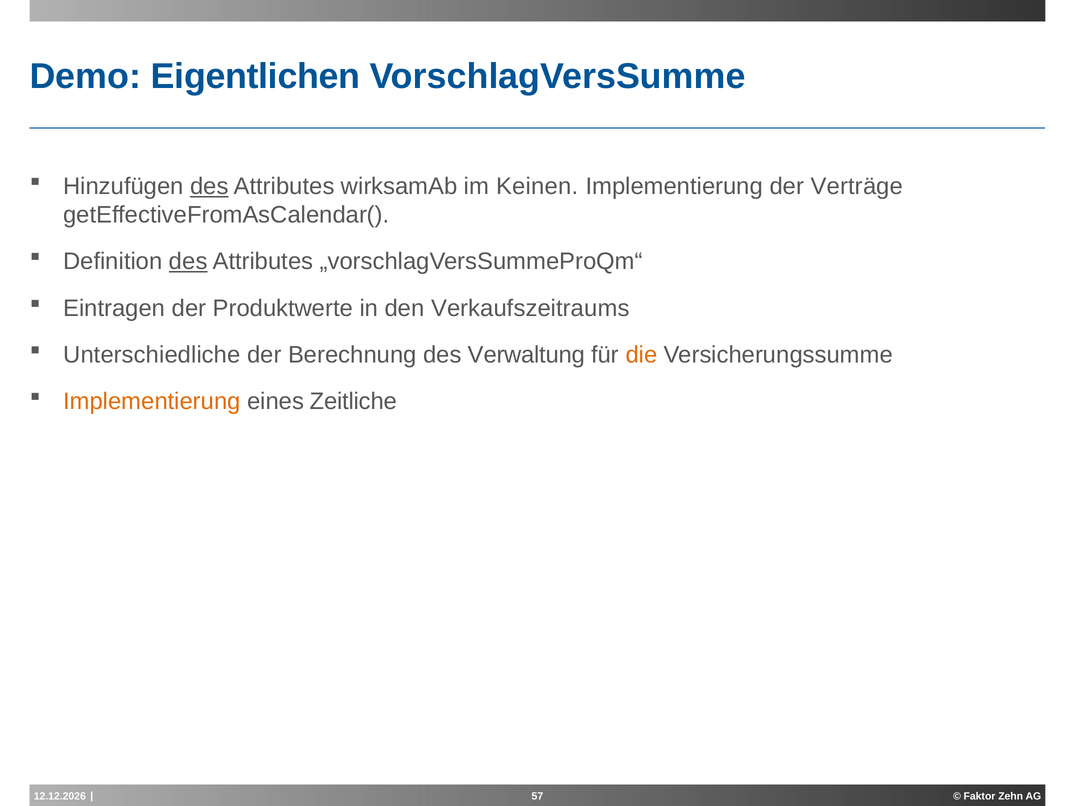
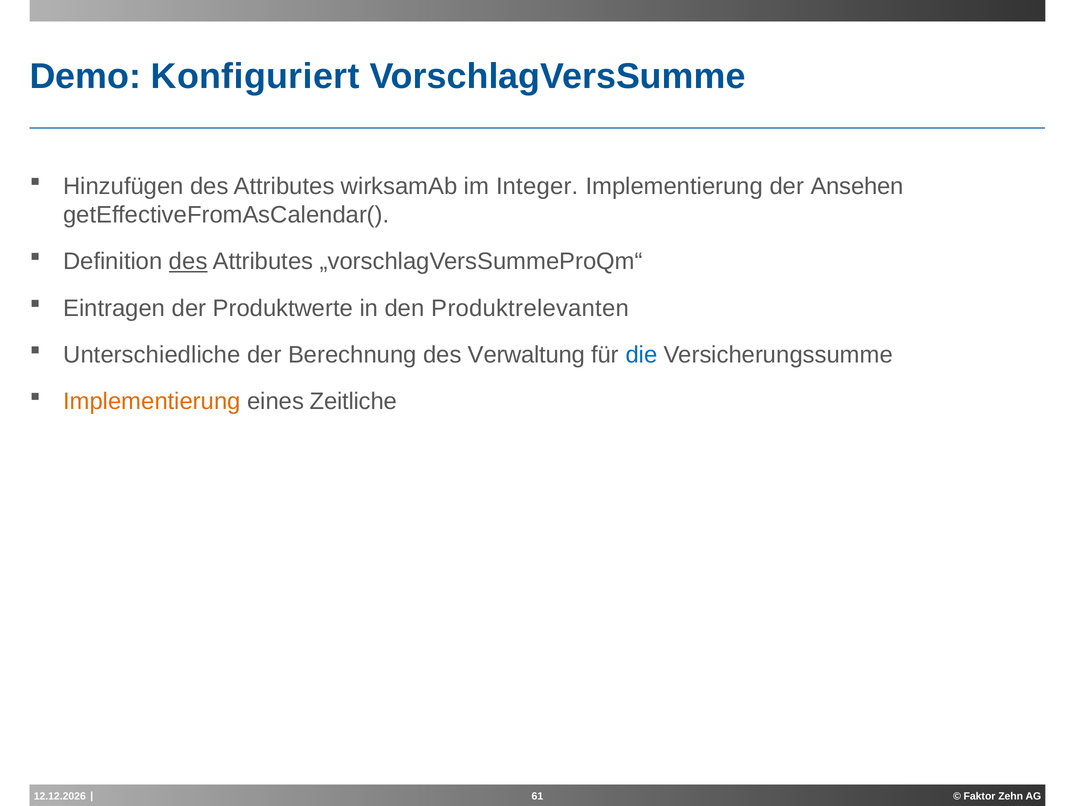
Eigentlichen: Eigentlichen -> Konfiguriert
des at (209, 186) underline: present -> none
Keinen: Keinen -> Integer
Verträge: Verträge -> Ansehen
Verkaufszeitraums: Verkaufszeitraums -> Produktrelevanten
die colour: orange -> blue
57: 57 -> 61
